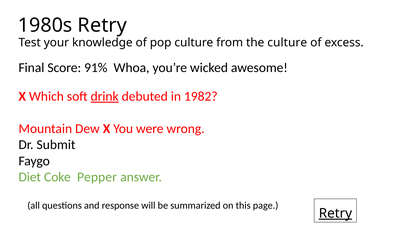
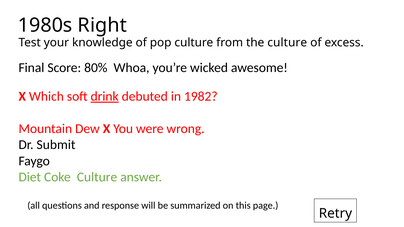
1980s Retry: Retry -> Right
91%: 91% -> 80%
Coke Pepper: Pepper -> Culture
Retry at (335, 214) underline: present -> none
